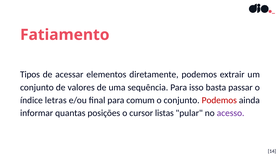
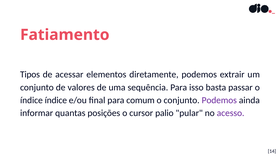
índice letras: letras -> índice
Podemos at (219, 100) colour: red -> purple
listas: listas -> palio
